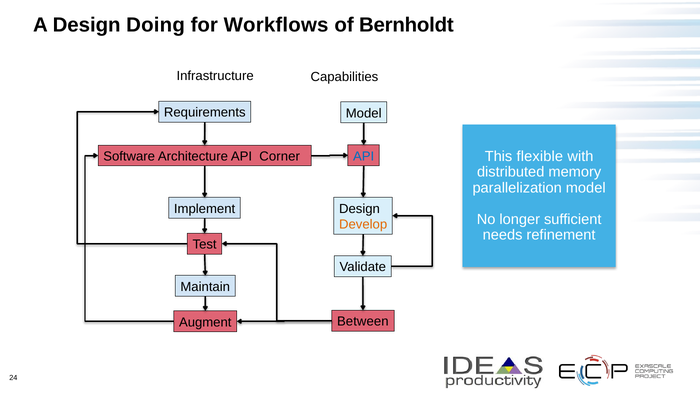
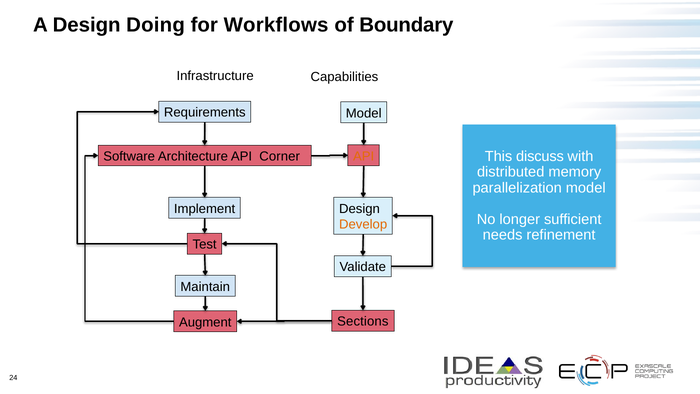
Bernholdt: Bernholdt -> Boundary
flexible: flexible -> discuss
API at (364, 156) colour: blue -> orange
Between: Between -> Sections
